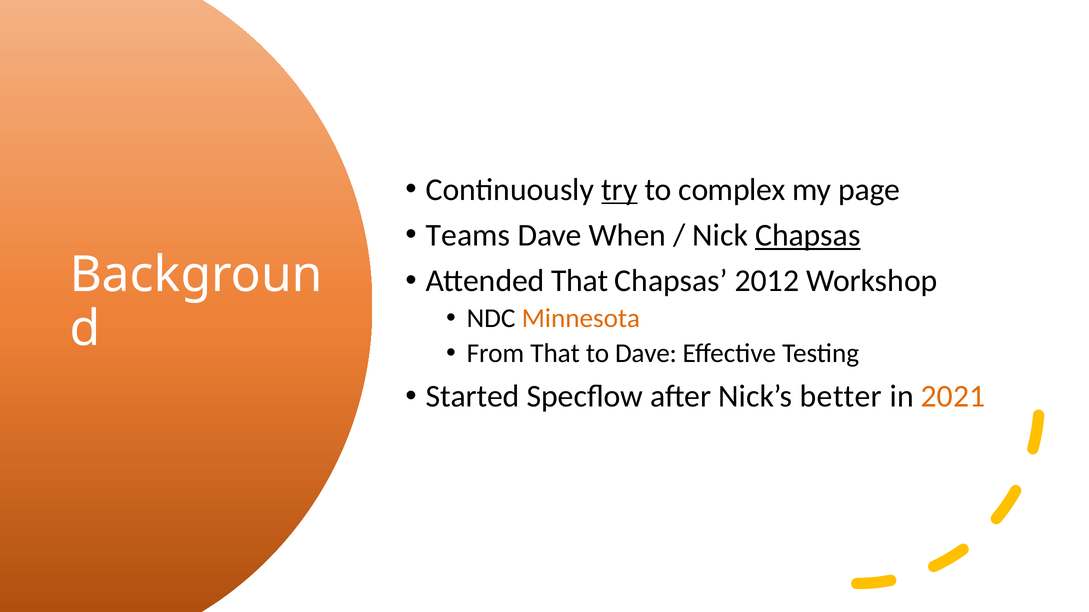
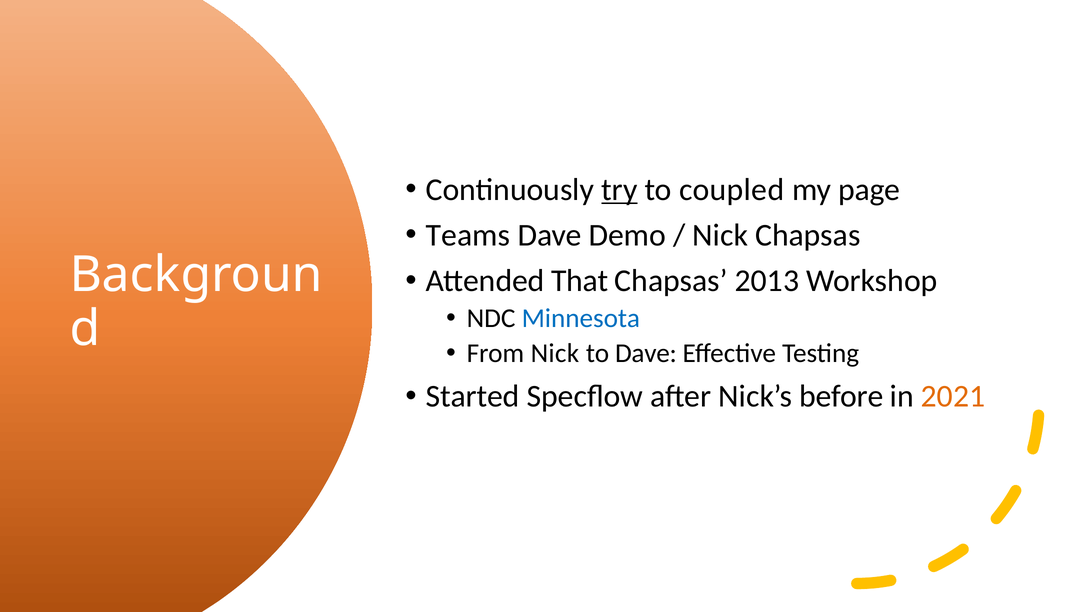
complex: complex -> coupled
When: When -> Demo
Chapsas at (808, 235) underline: present -> none
2012: 2012 -> 2013
Minnesota colour: orange -> blue
From That: That -> Nick
better: better -> before
